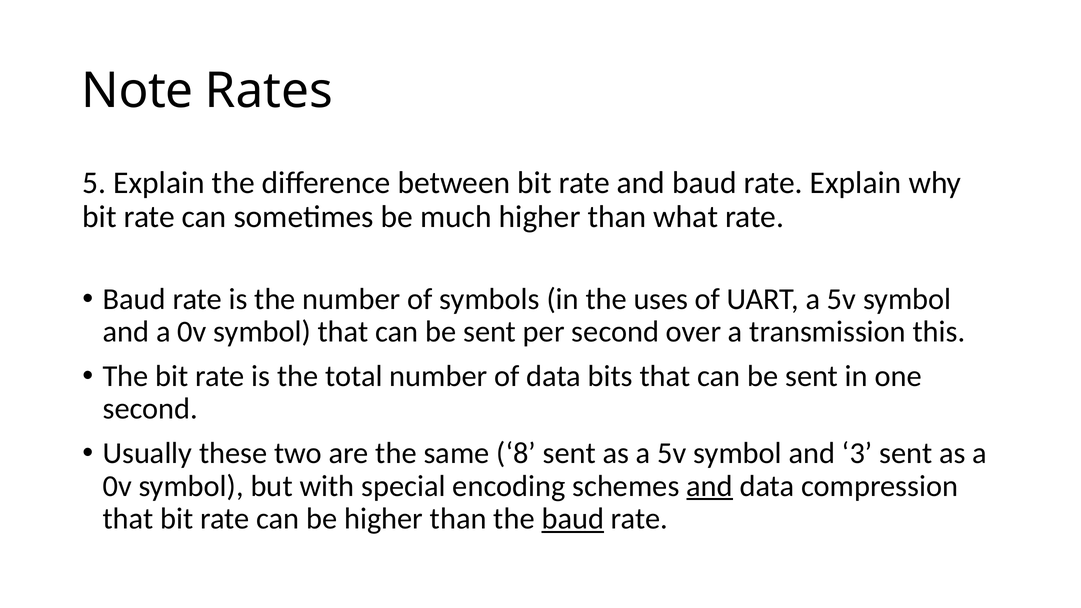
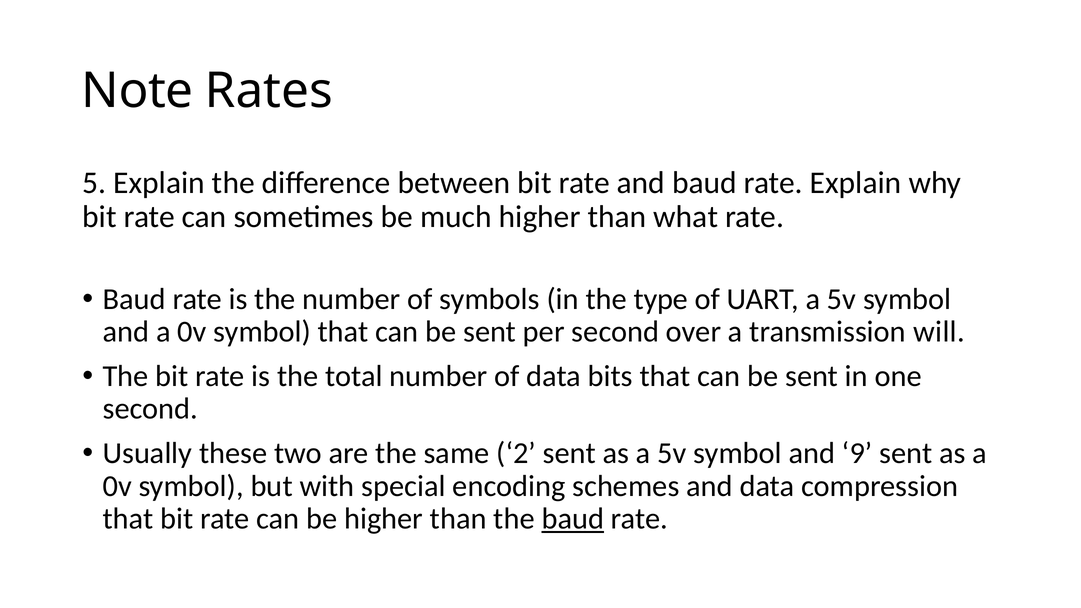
uses: uses -> type
this: this -> will
8: 8 -> 2
3: 3 -> 9
and at (710, 486) underline: present -> none
